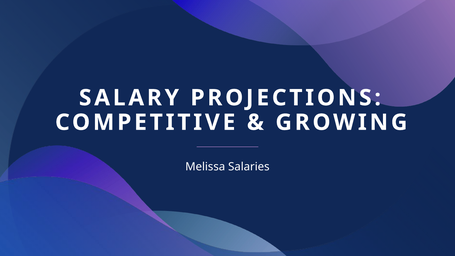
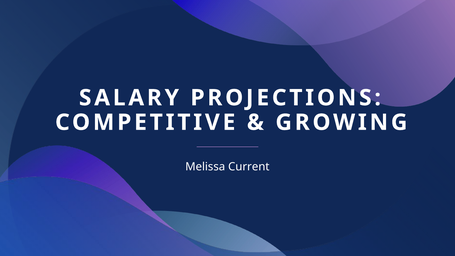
Salaries: Salaries -> Current
